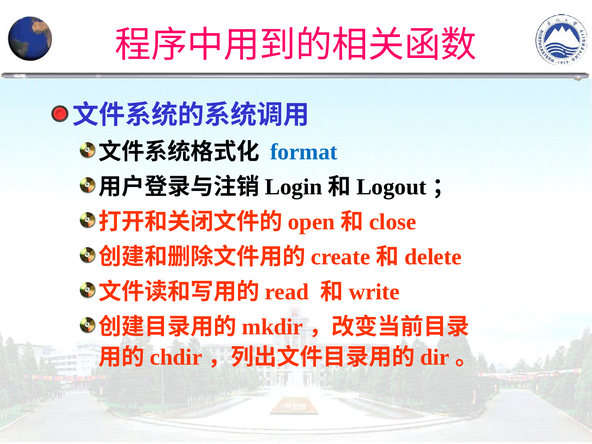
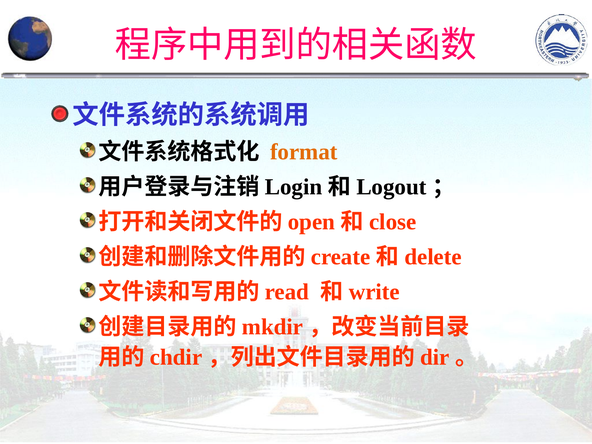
format colour: blue -> orange
